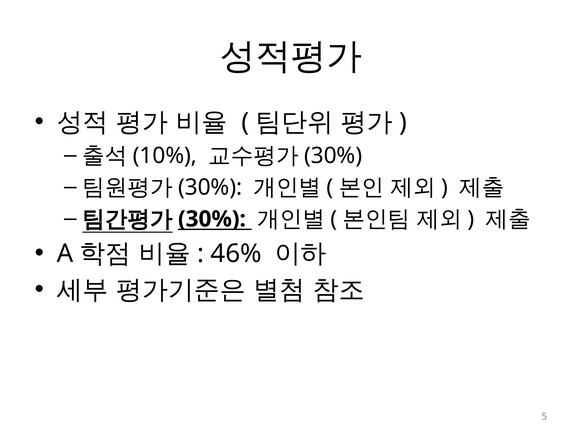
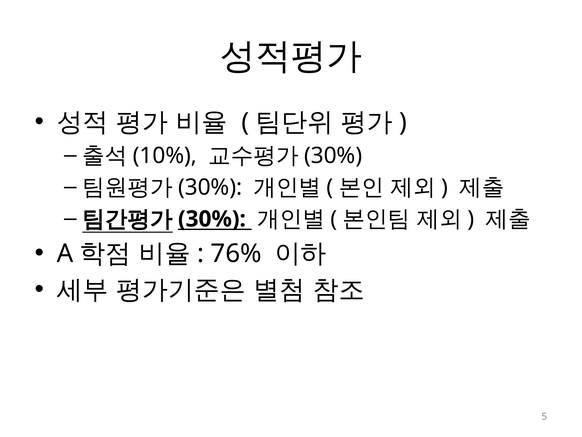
46%: 46% -> 76%
